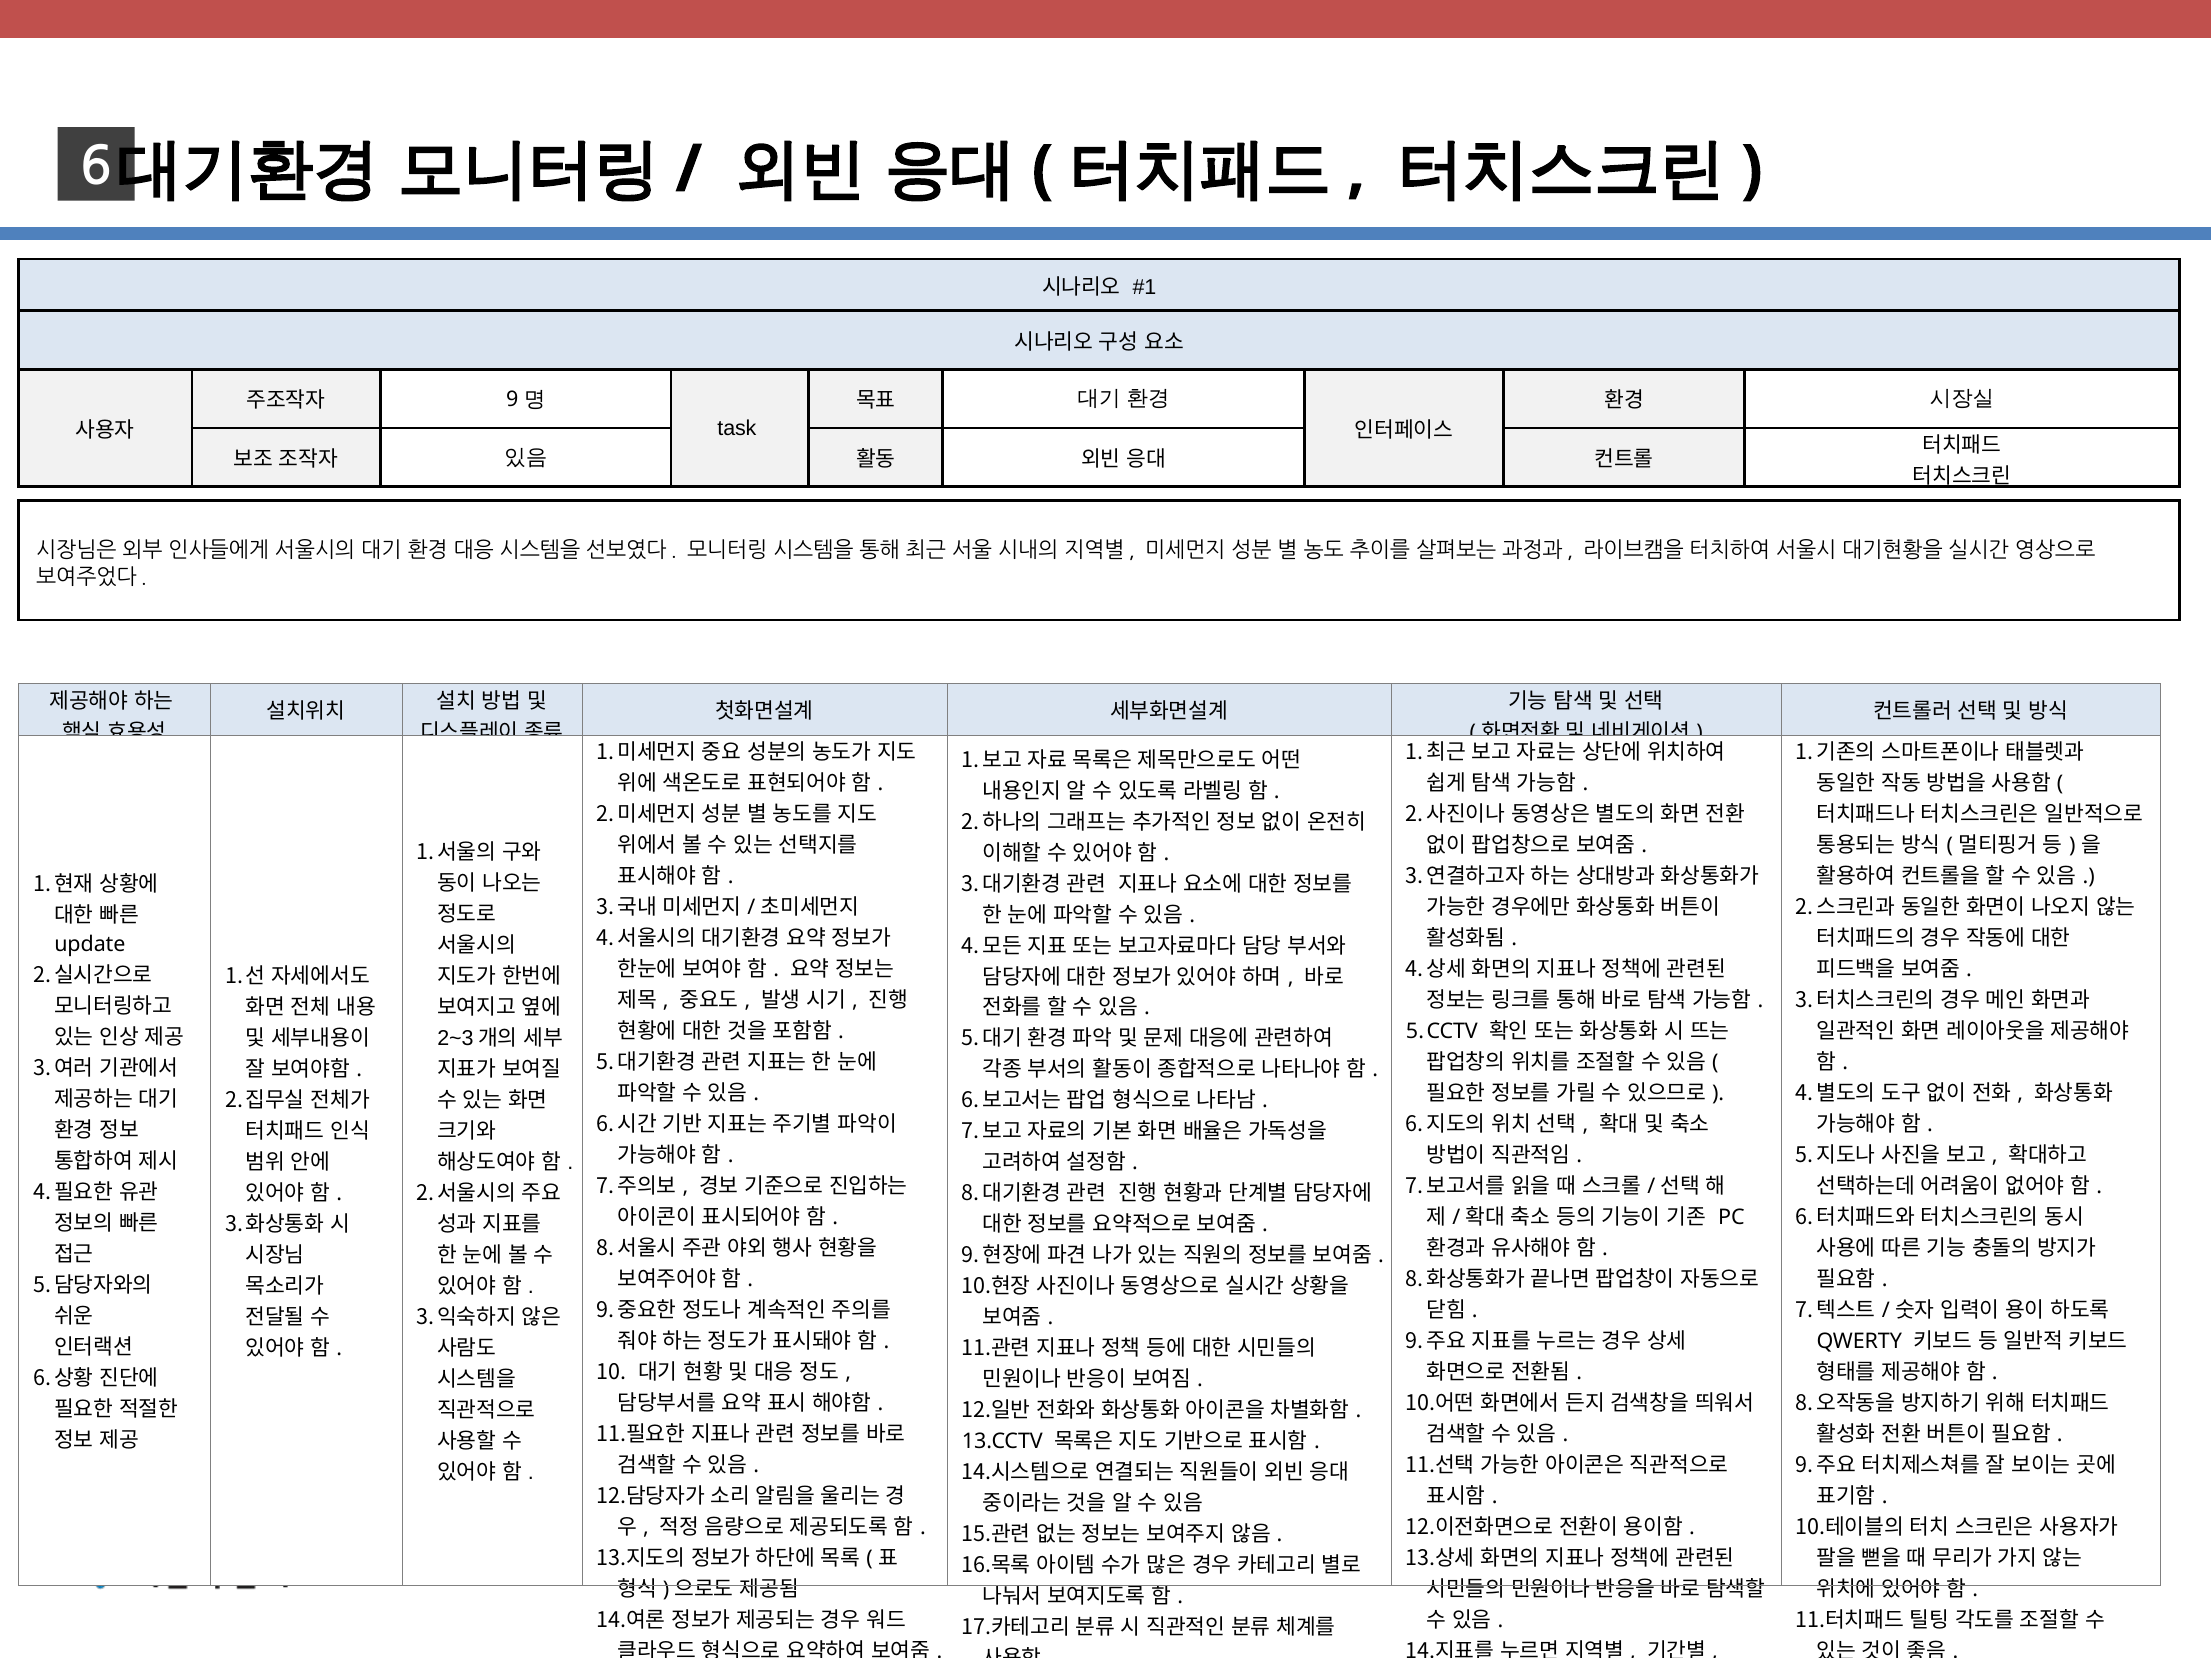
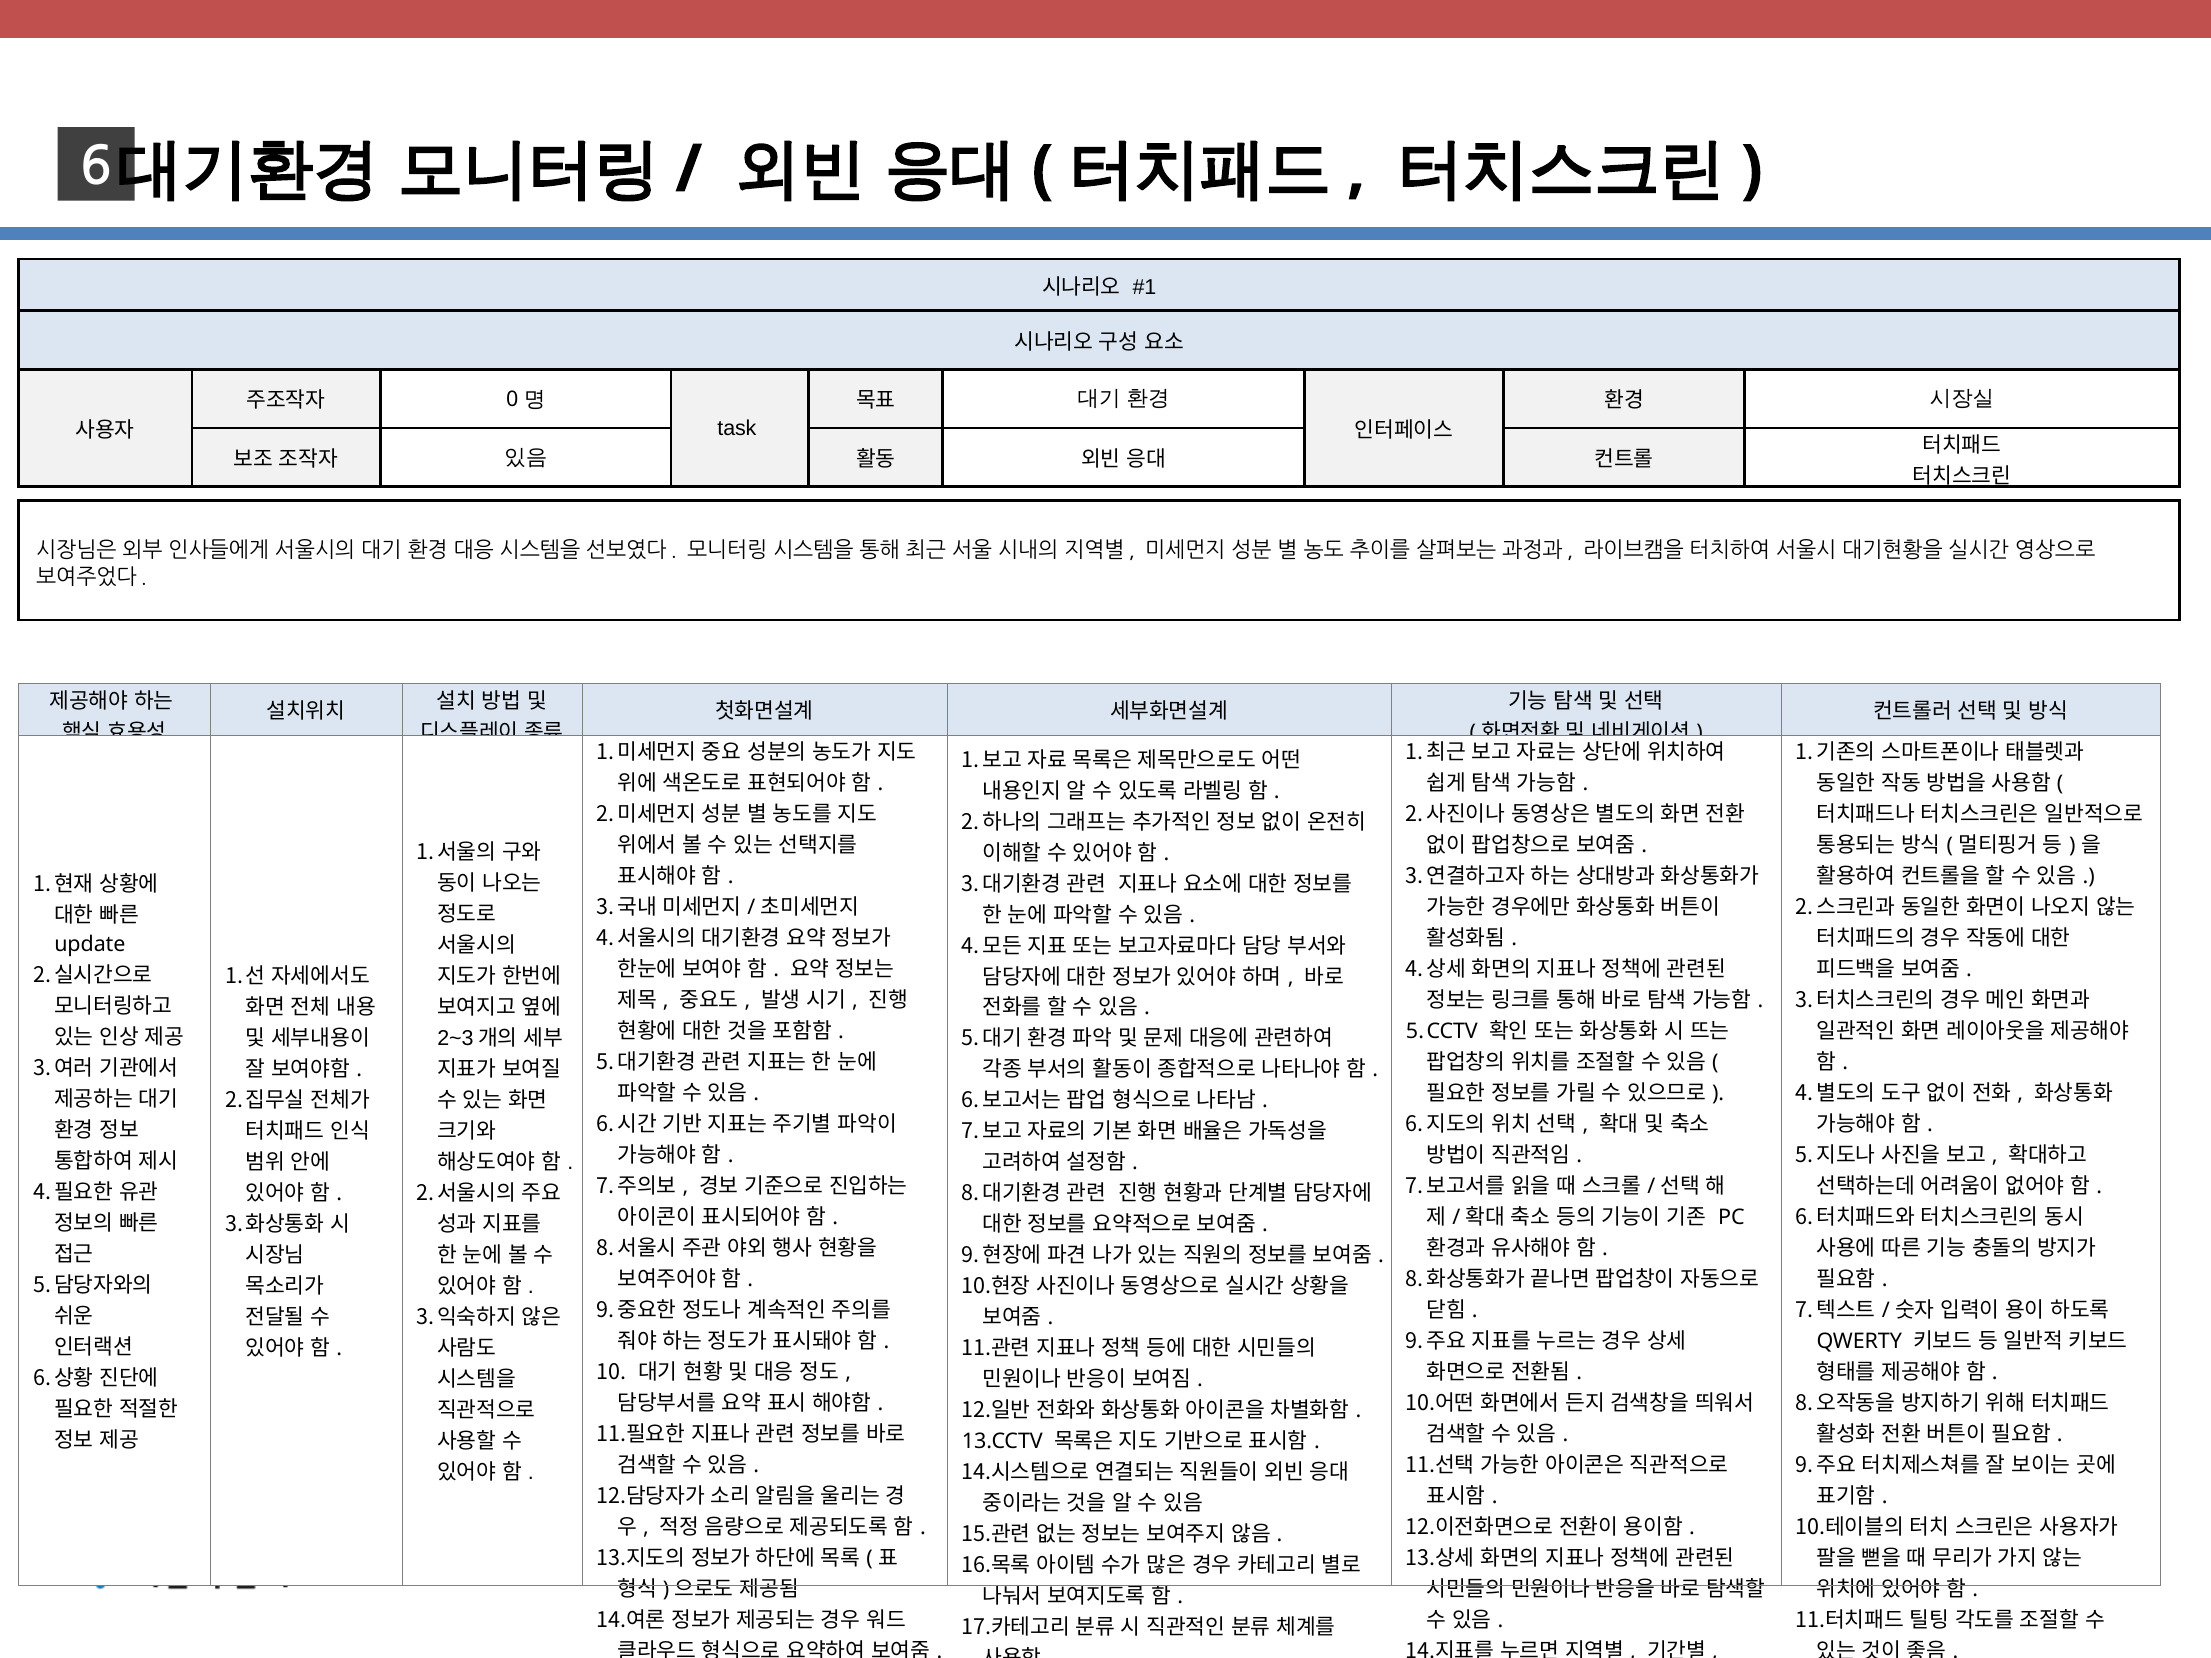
9: 9 -> 0
